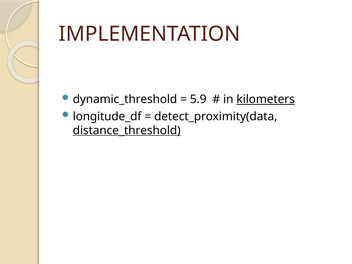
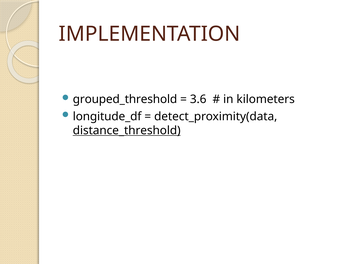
dynamic_threshold: dynamic_threshold -> grouped_threshold
5.9: 5.9 -> 3.6
kilometers underline: present -> none
